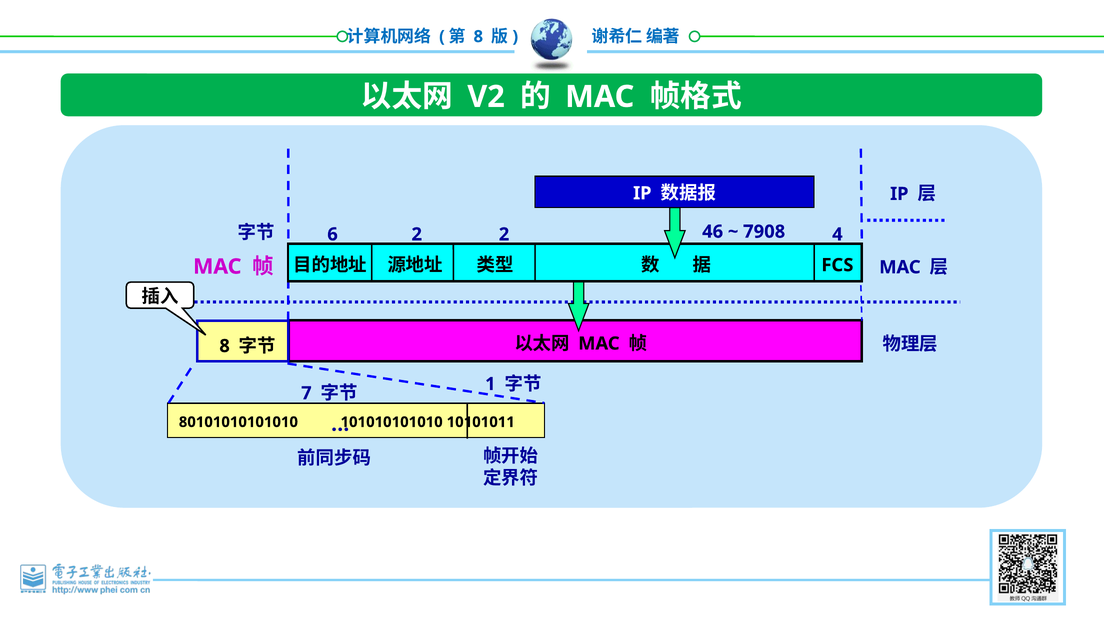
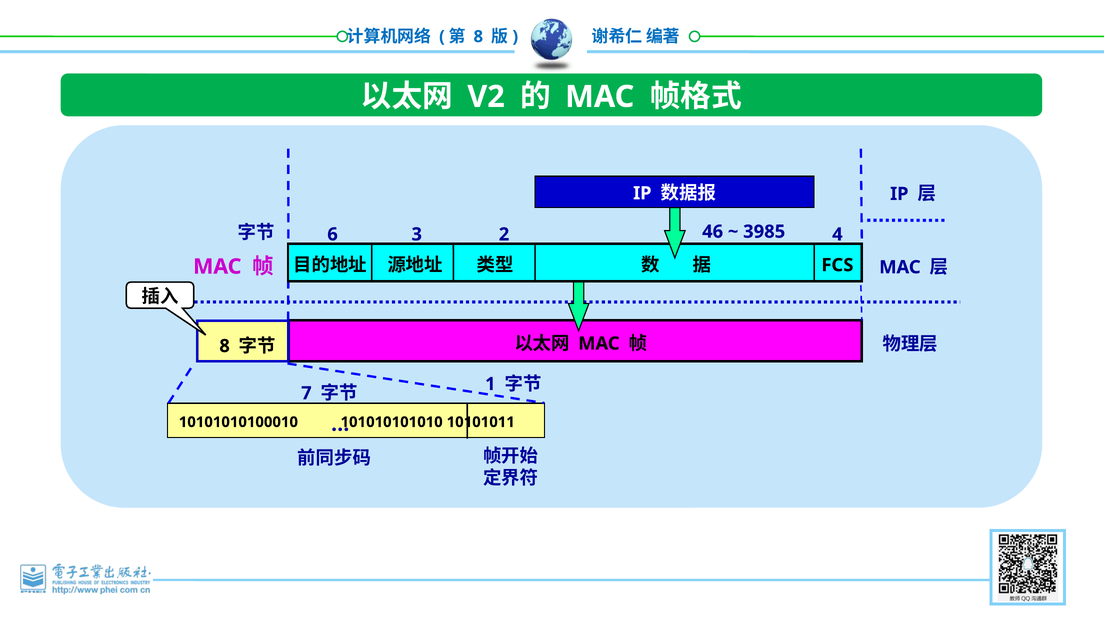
7908: 7908 -> 3985
6 2: 2 -> 3
80101010101010: 80101010101010 -> 10101010100010
